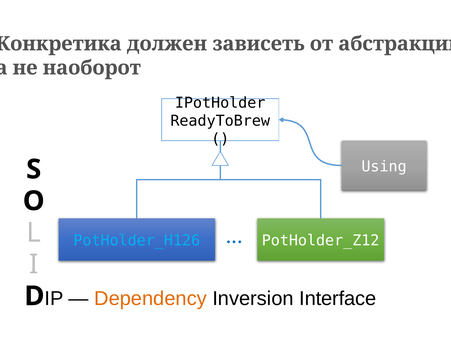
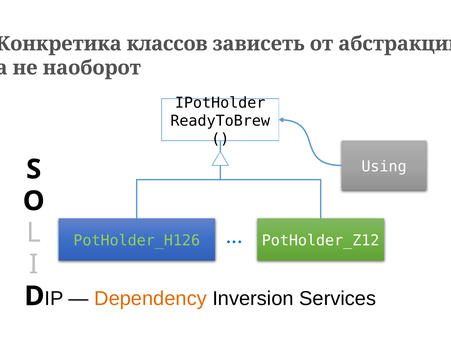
должен: должен -> классов
PotHolder_H126 colour: light blue -> light green
Interface: Interface -> Services
